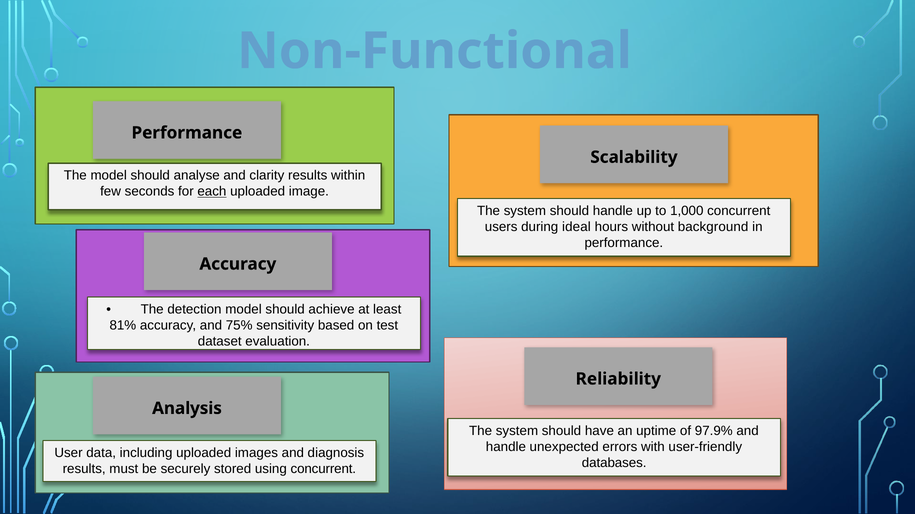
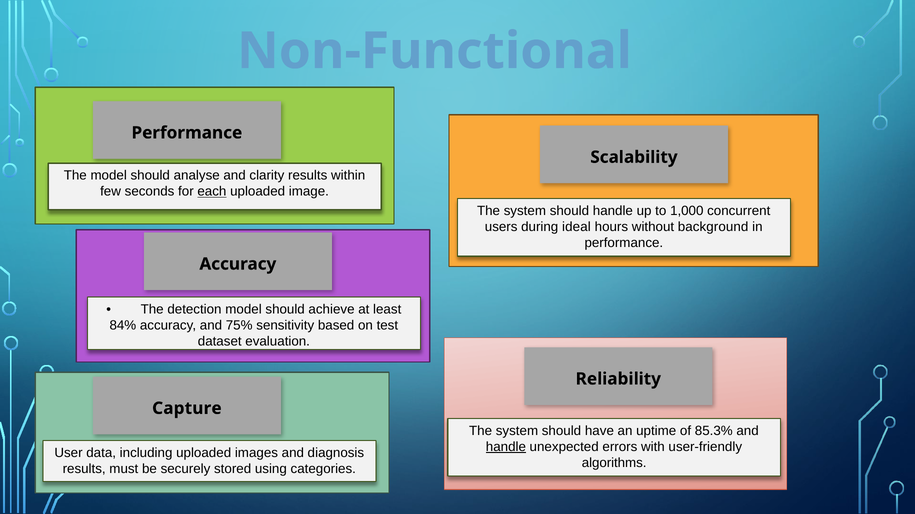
81%: 81% -> 84%
Analysis: Analysis -> Capture
97.9%: 97.9% -> 85.3%
handle at (506, 447) underline: none -> present
databases: databases -> algorithms
using concurrent: concurrent -> categories
